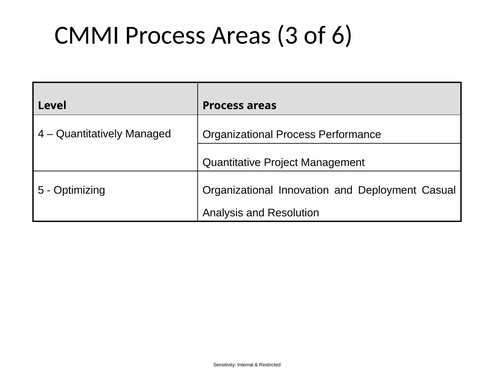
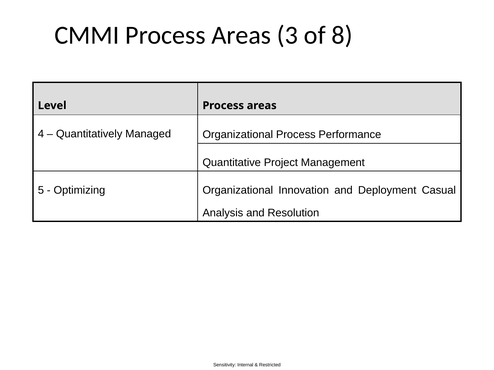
6: 6 -> 8
